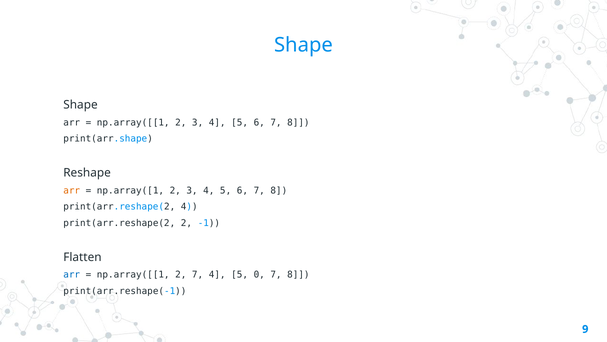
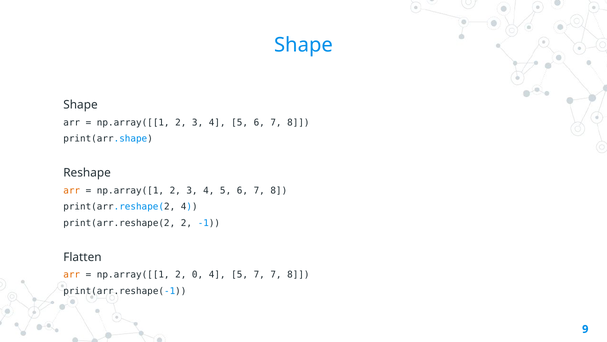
arr at (72, 274) colour: blue -> orange
2 7: 7 -> 0
5 0: 0 -> 7
